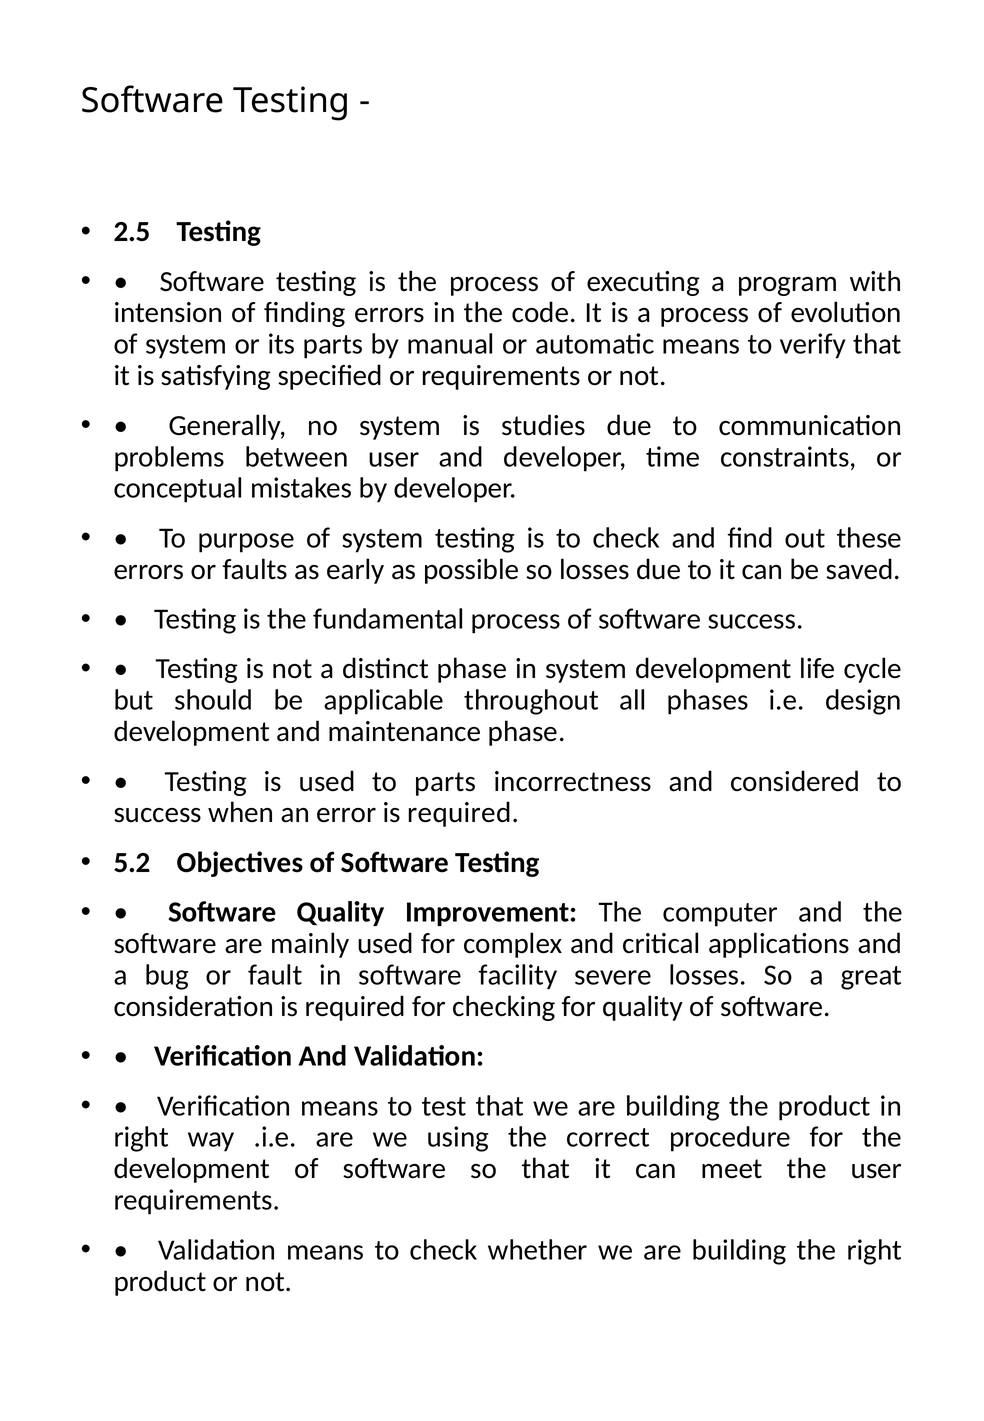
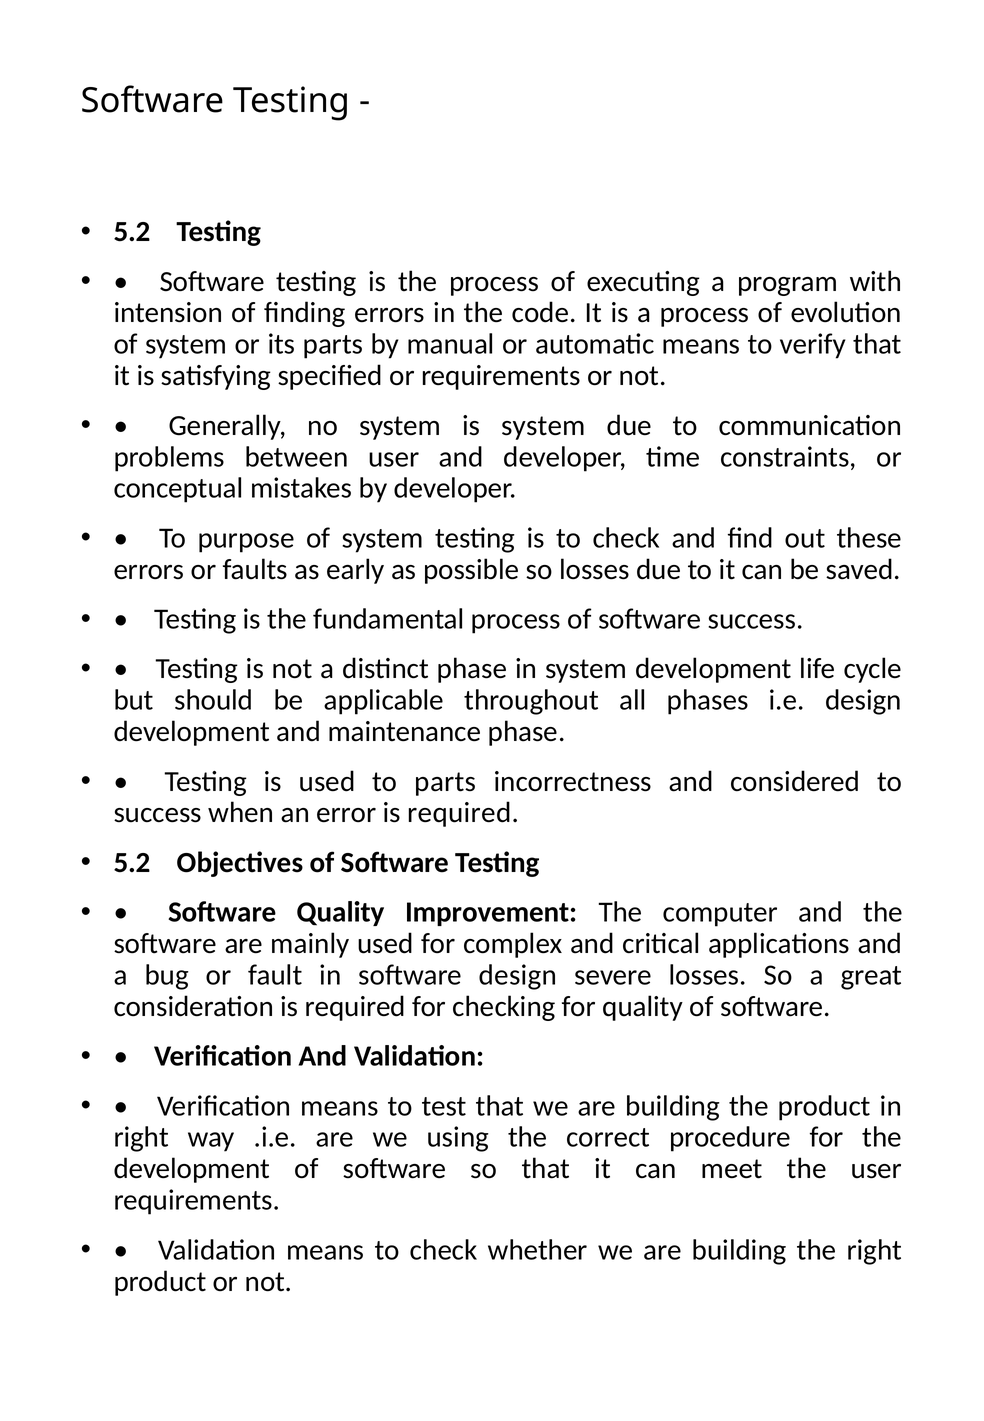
2.5 at (132, 232): 2.5 -> 5.2
is studies: studies -> system
software facility: facility -> design
